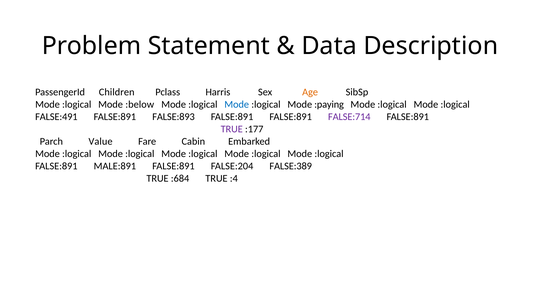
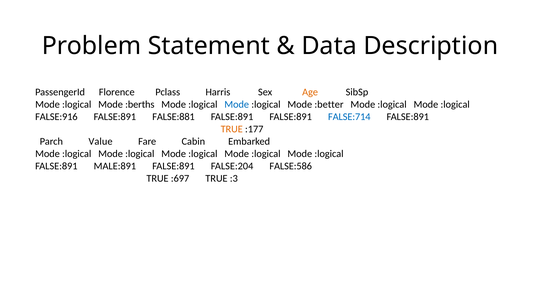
Children: Children -> Florence
:below: :below -> :berths
:paying: :paying -> :better
FALSE:491: FALSE:491 -> FALSE:916
FALSE:893: FALSE:893 -> FALSE:881
FALSE:714 colour: purple -> blue
TRUE at (232, 129) colour: purple -> orange
FALSE:389: FALSE:389 -> FALSE:586
:684: :684 -> :697
:4: :4 -> :3
